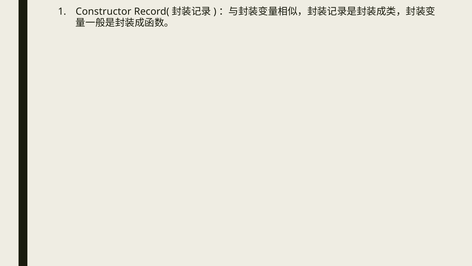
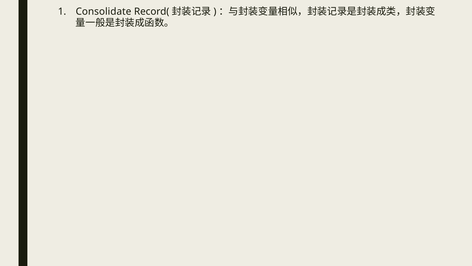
Constructor: Constructor -> Consolidate
